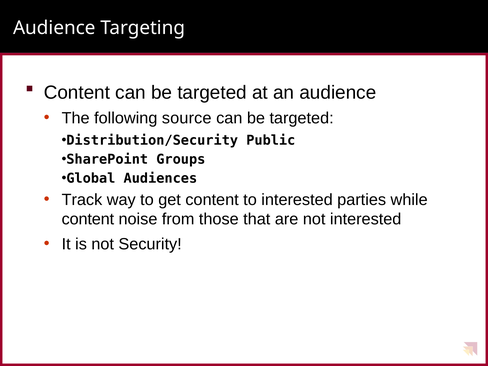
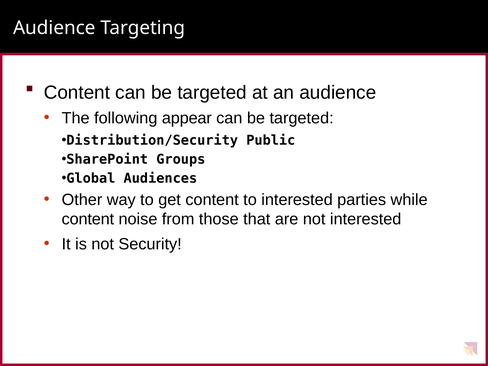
source: source -> appear
Track: Track -> Other
